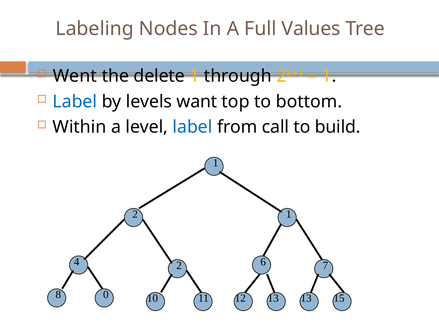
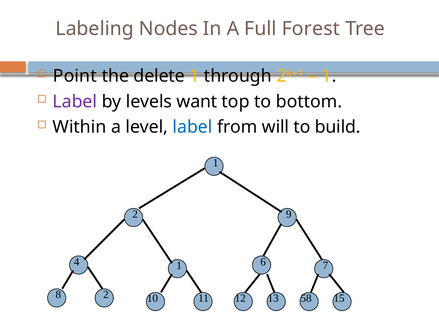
Values: Values -> Forest
Went: Went -> Point
Label at (75, 102) colour: blue -> purple
call: call -> will
2 1: 1 -> 9
4 2: 2 -> 1
8 0: 0 -> 2
13 13: 13 -> 58
